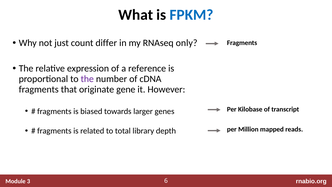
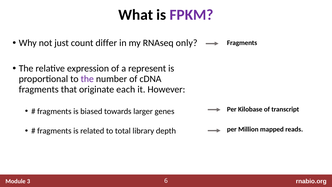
FPKM colour: blue -> purple
reference: reference -> represent
gene: gene -> each
